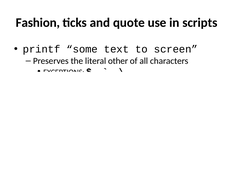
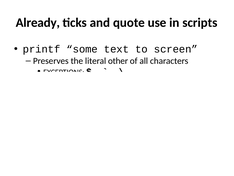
Fashion: Fashion -> Already
